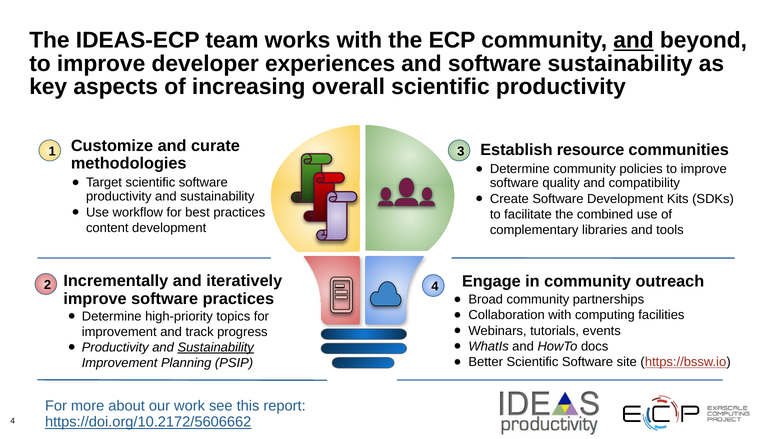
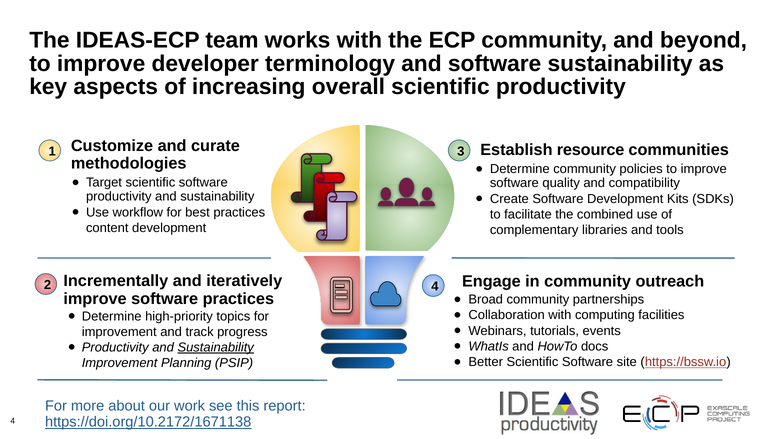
and at (634, 40) underline: present -> none
experiences: experiences -> terminology
https://doi.org/10.2172/5606662: https://doi.org/10.2172/5606662 -> https://doi.org/10.2172/1671138
